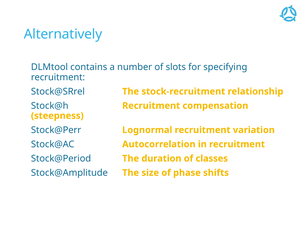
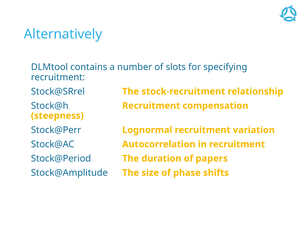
classes: classes -> papers
